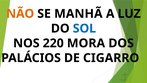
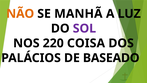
SOL colour: blue -> purple
MORA: MORA -> COISA
CIGARRO: CIGARRO -> BASEADO
